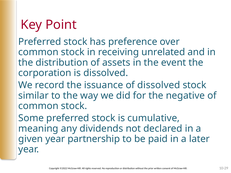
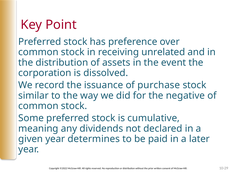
of dissolved: dissolved -> purchase
partnership: partnership -> determines
